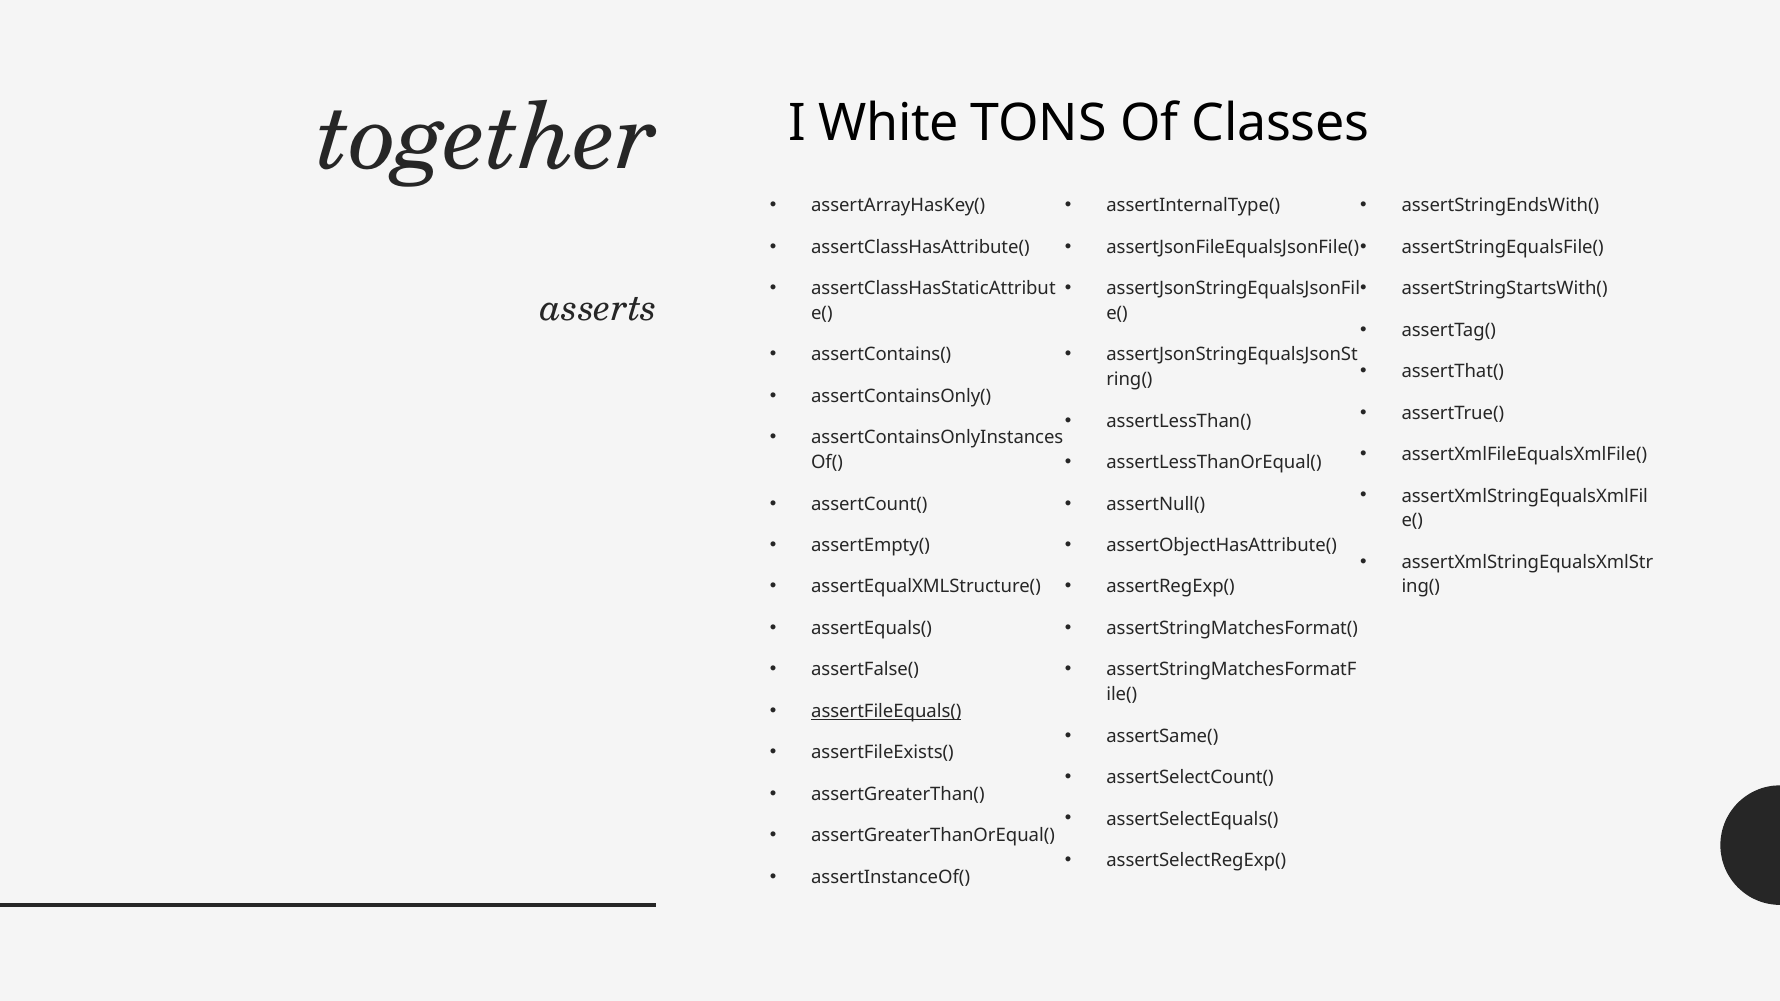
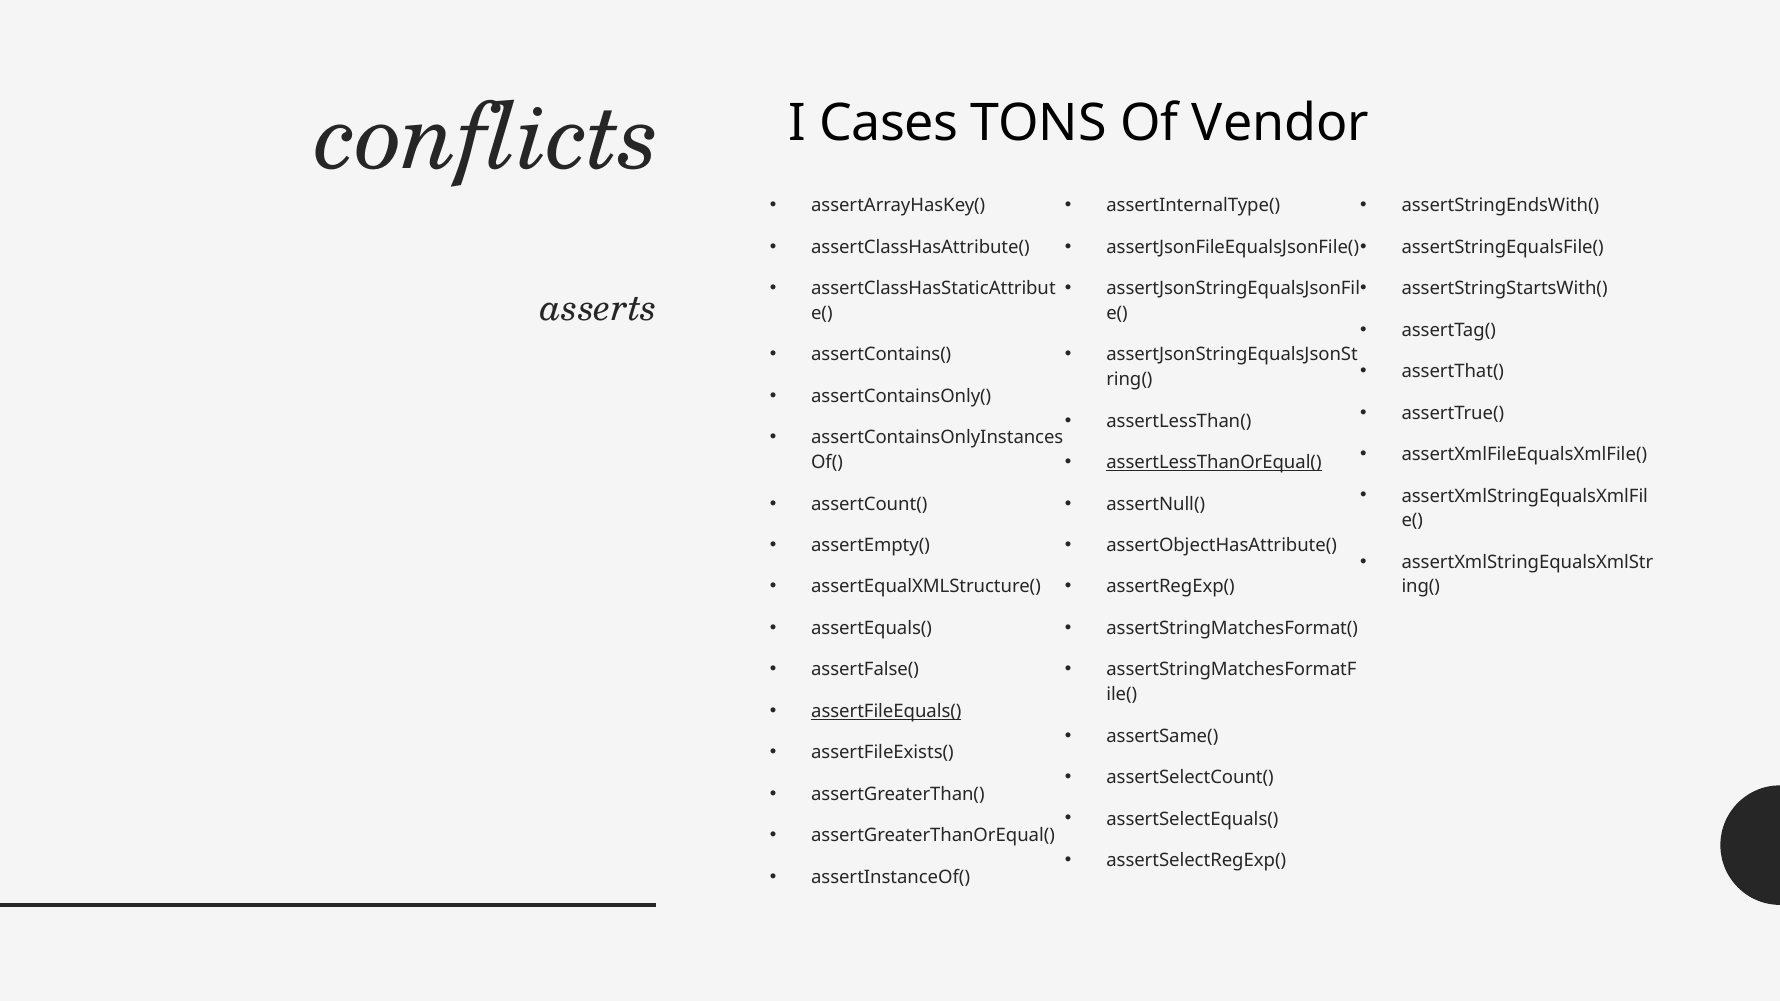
together: together -> conflicts
White: White -> Cases
Classes: Classes -> Vendor
assertLessThanOrEqual( underline: none -> present
